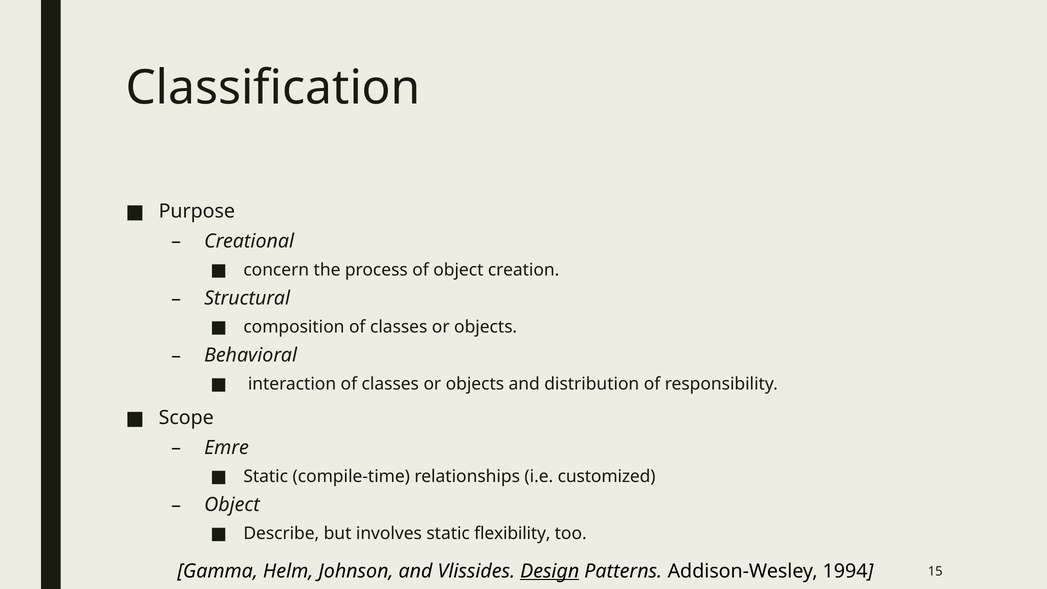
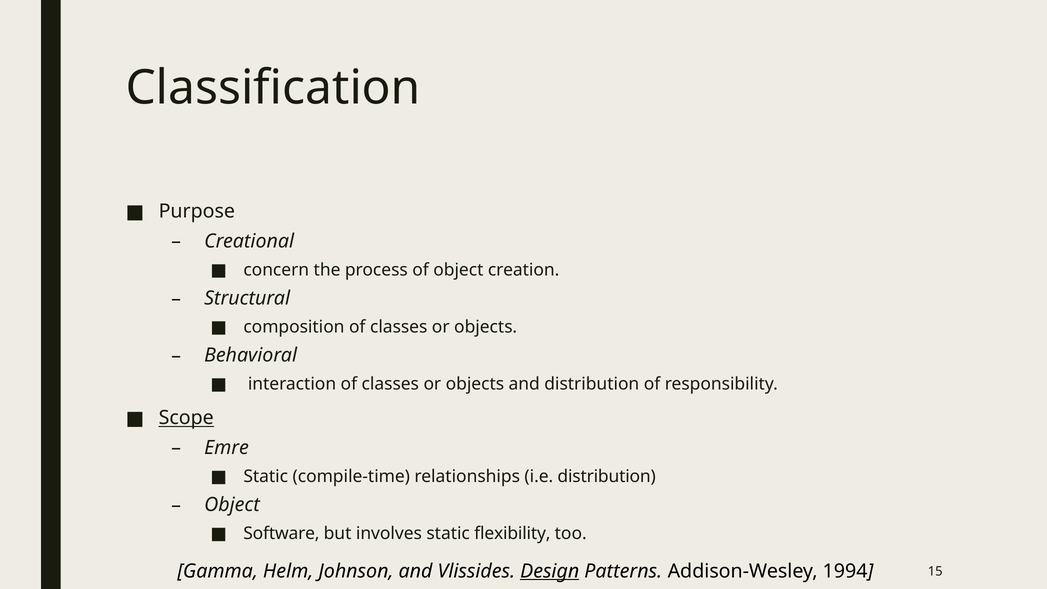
Scope underline: none -> present
i.e customized: customized -> distribution
Describe: Describe -> Software
